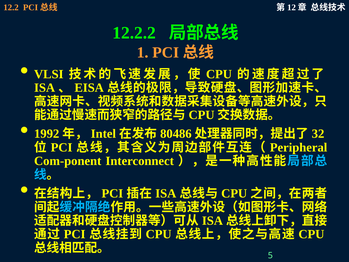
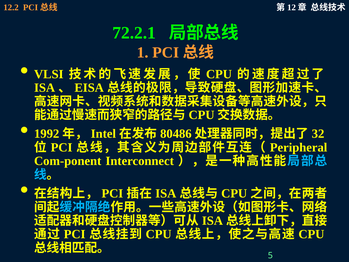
12.2.2: 12.2.2 -> 72.2.1
